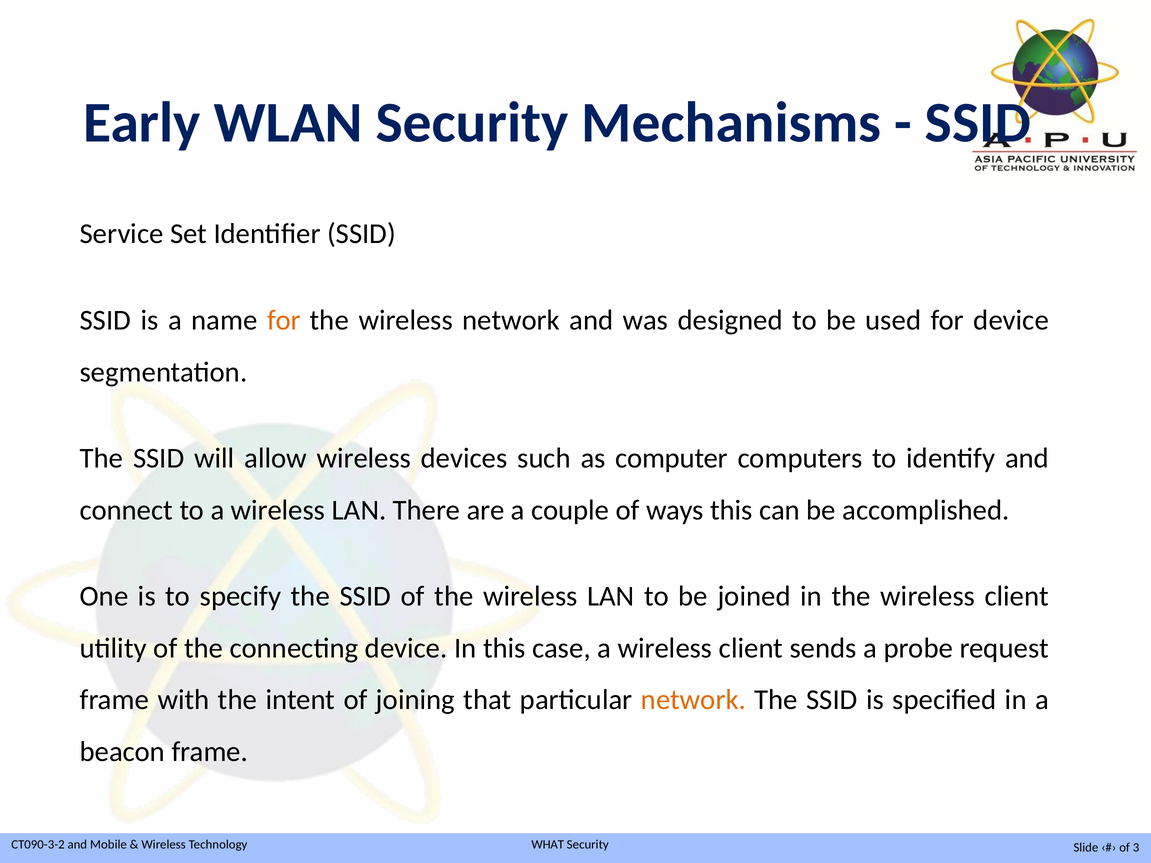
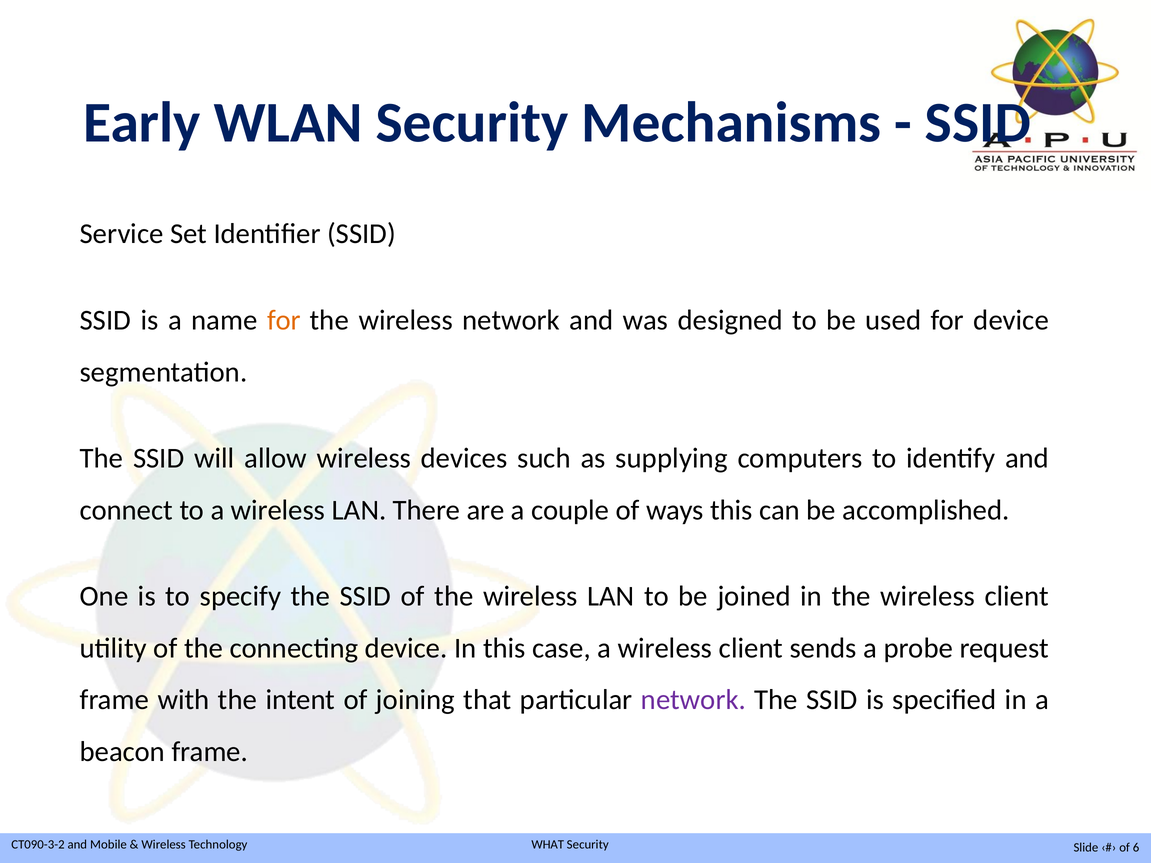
computer: computer -> supplying
network at (693, 700) colour: orange -> purple
3: 3 -> 6
